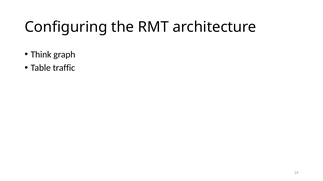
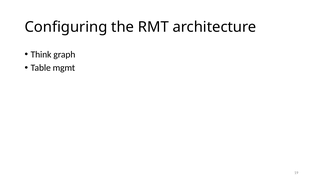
traffic: traffic -> mgmt
